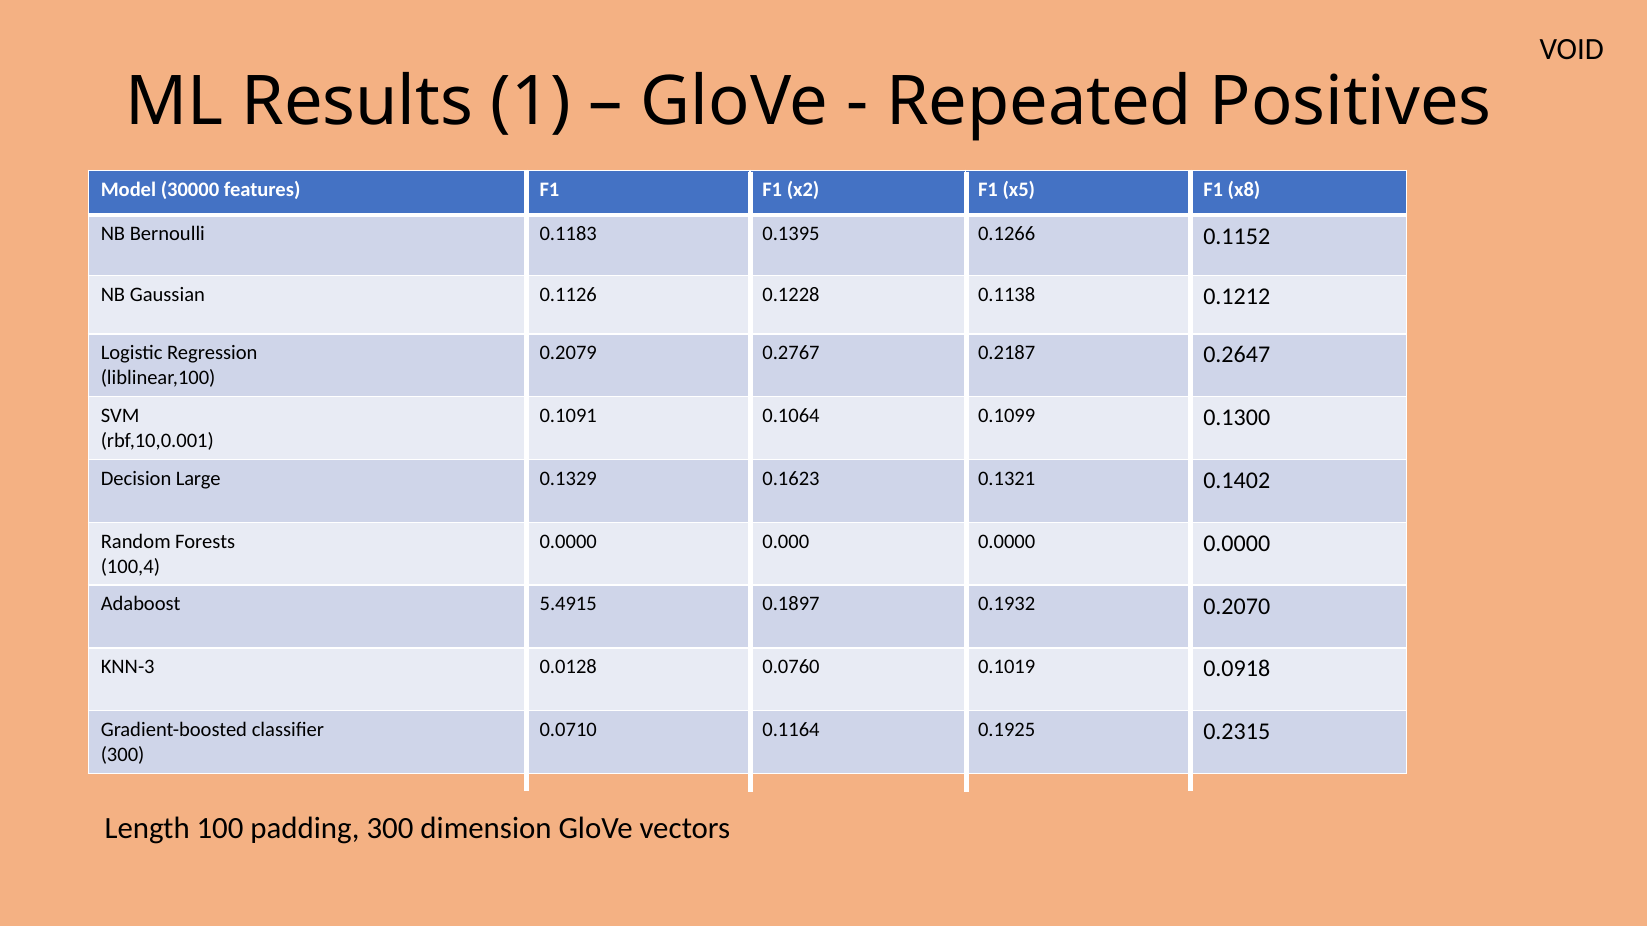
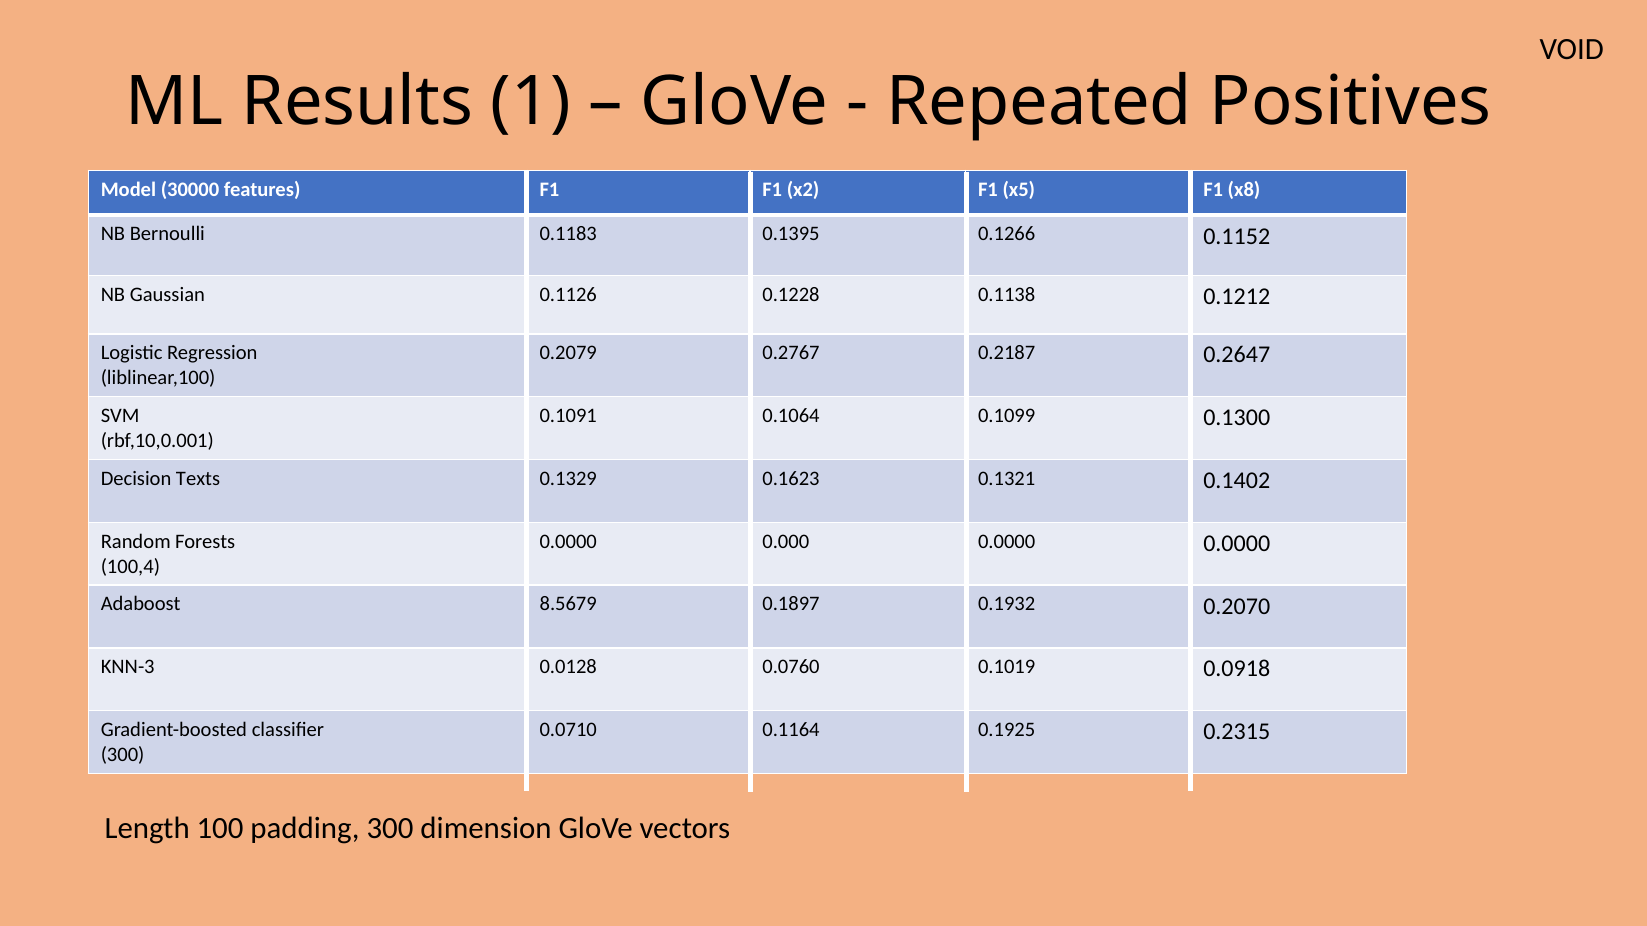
Large: Large -> Texts
5.4915: 5.4915 -> 8.5679
